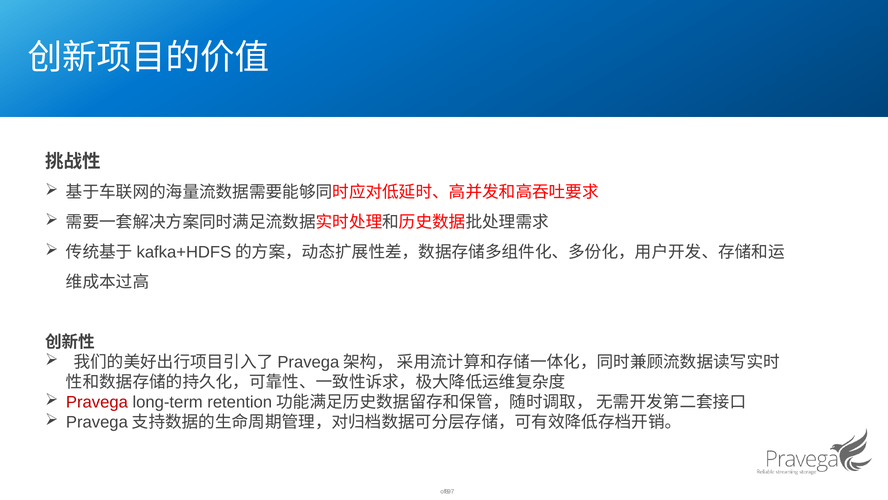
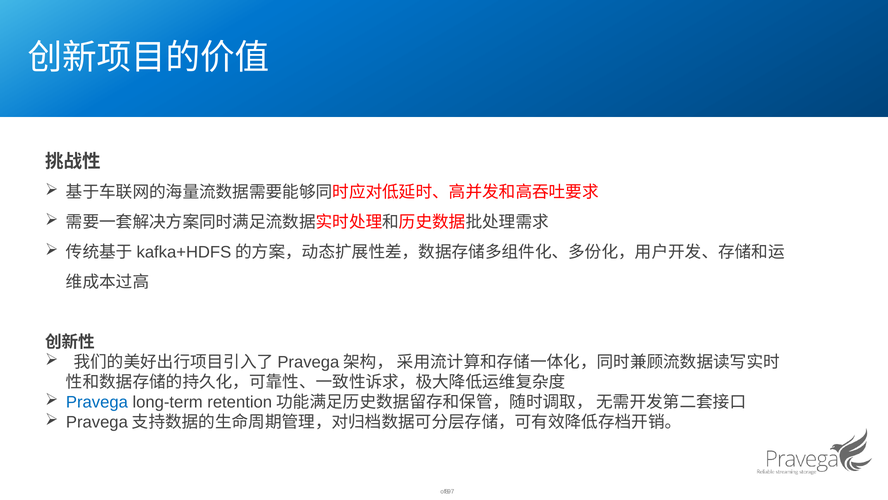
Pravega colour: red -> blue
